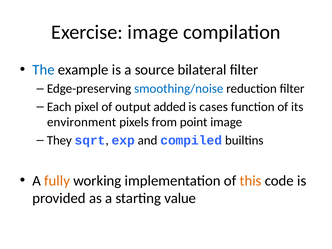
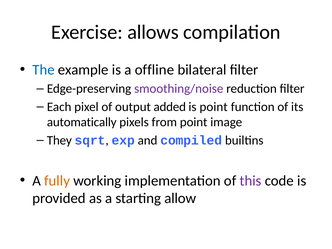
Exercise image: image -> allows
source: source -> offline
smoothing/noise colour: blue -> purple
is cases: cases -> point
environment: environment -> automatically
this colour: orange -> purple
value: value -> allow
